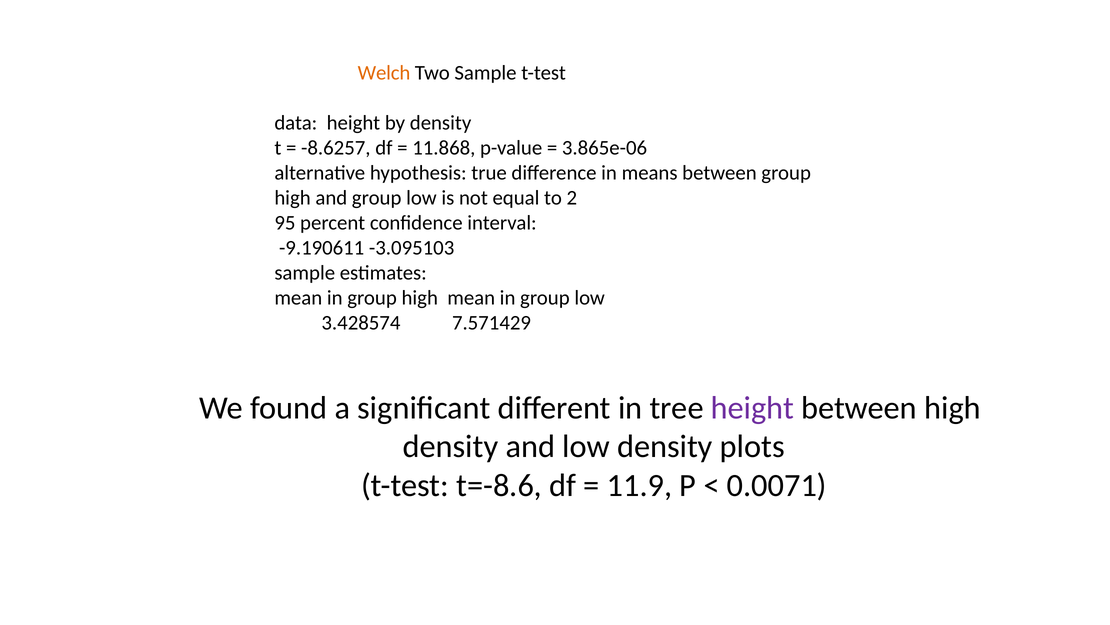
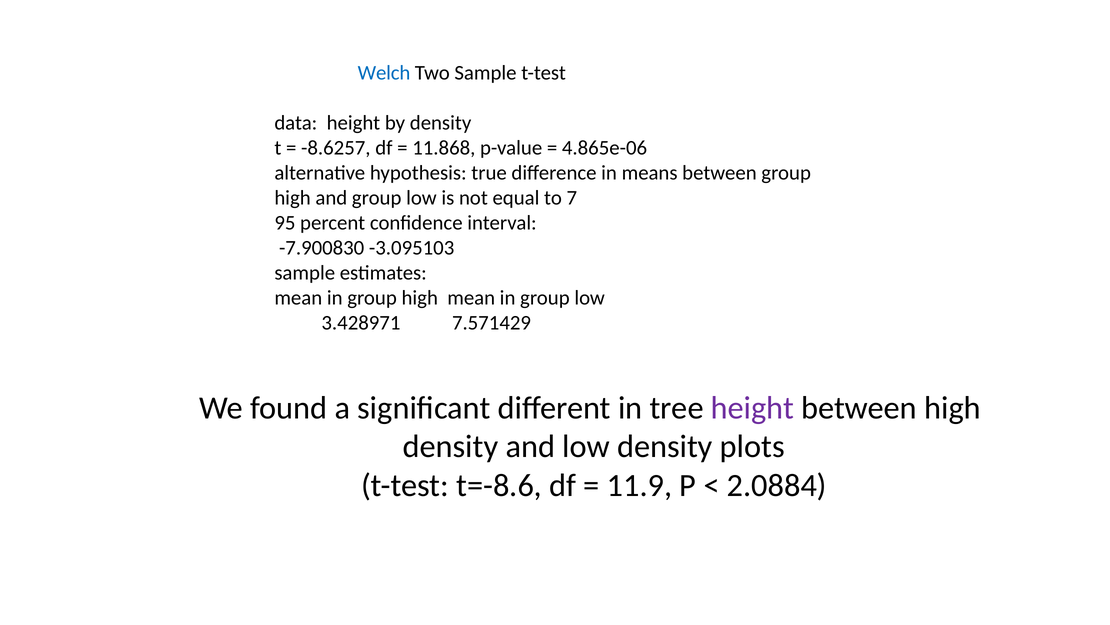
Welch colour: orange -> blue
3.865e-06: 3.865e-06 -> 4.865e-06
2: 2 -> 7
-9.190611: -9.190611 -> -7.900830
3.428574: 3.428574 -> 3.428971
0.0071: 0.0071 -> 2.0884
